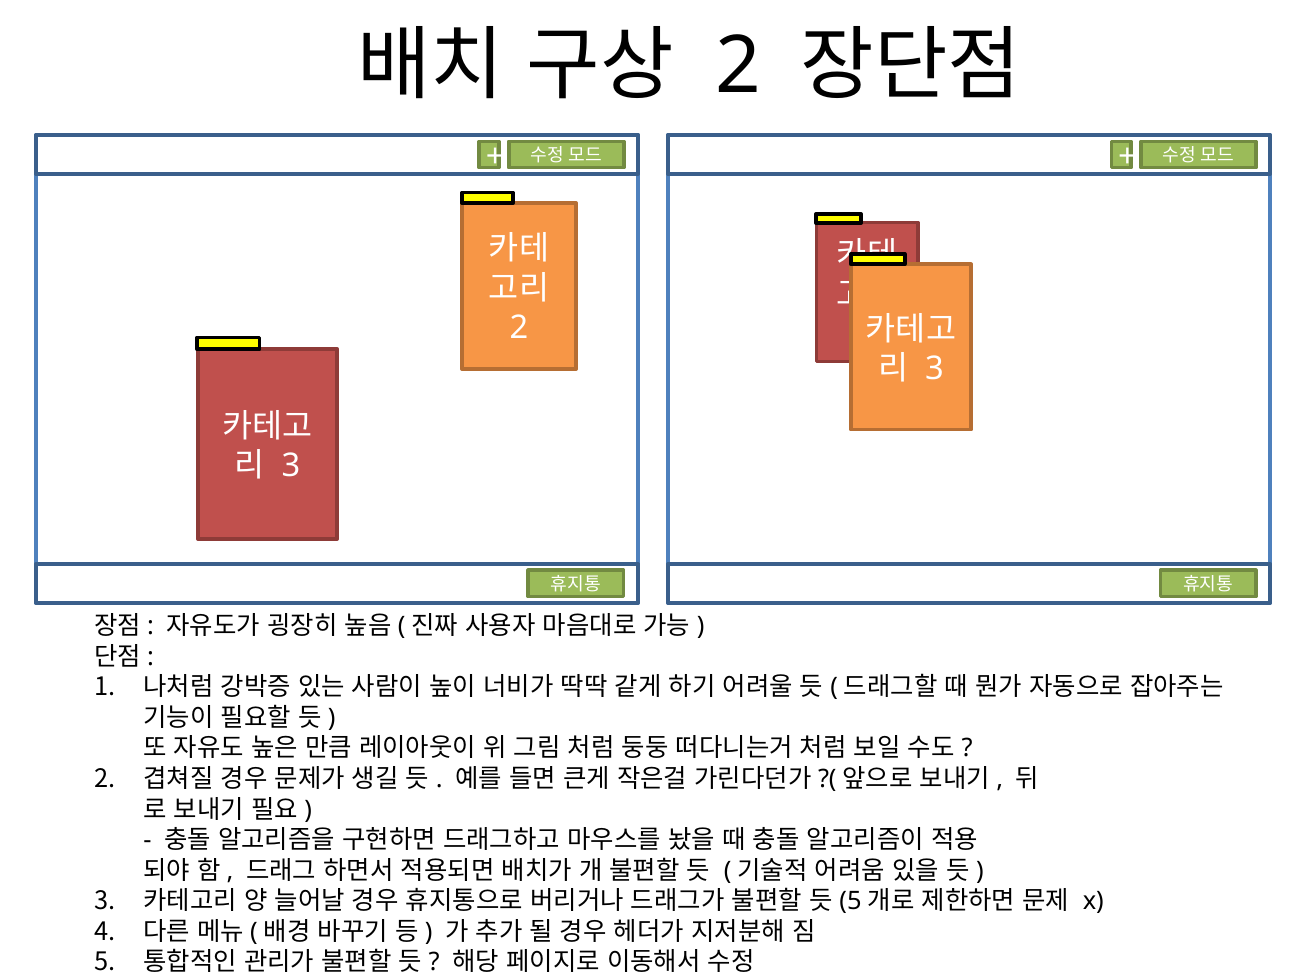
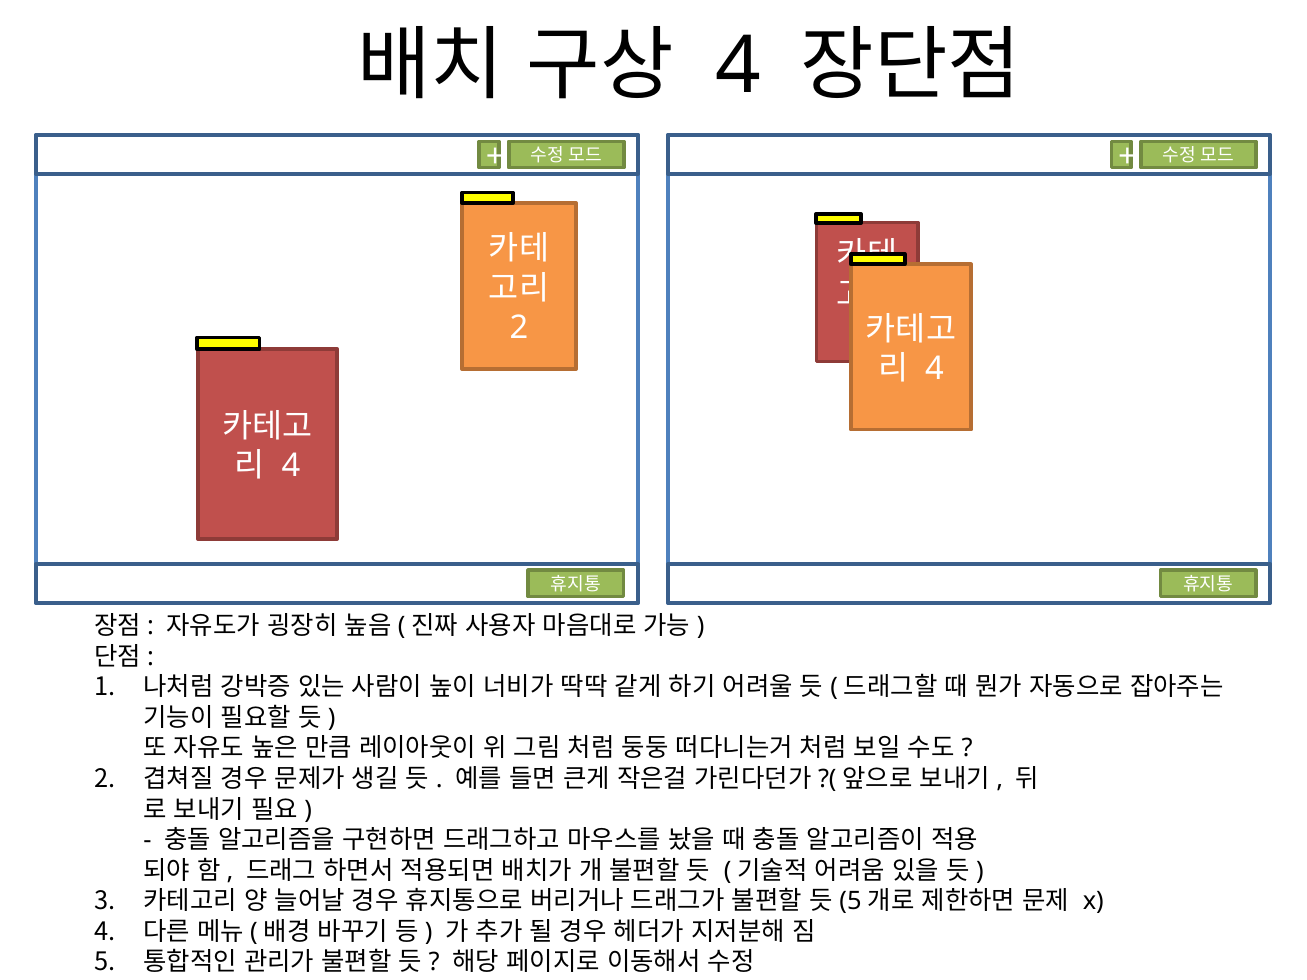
2 at (738, 66): 2 -> 4
3 at (935, 369): 3 -> 4
3 at (291, 466): 3 -> 4
